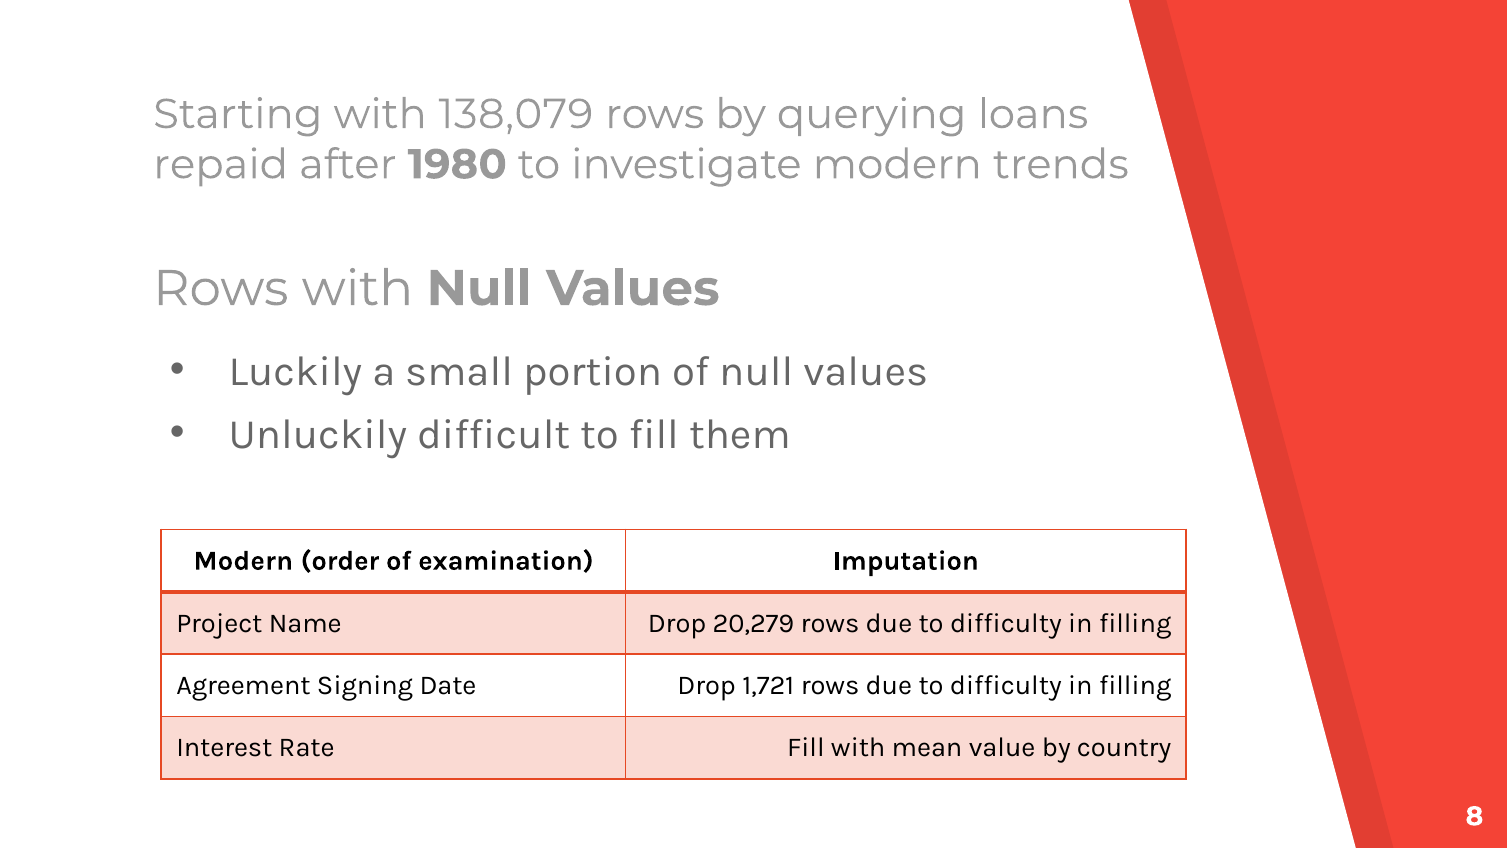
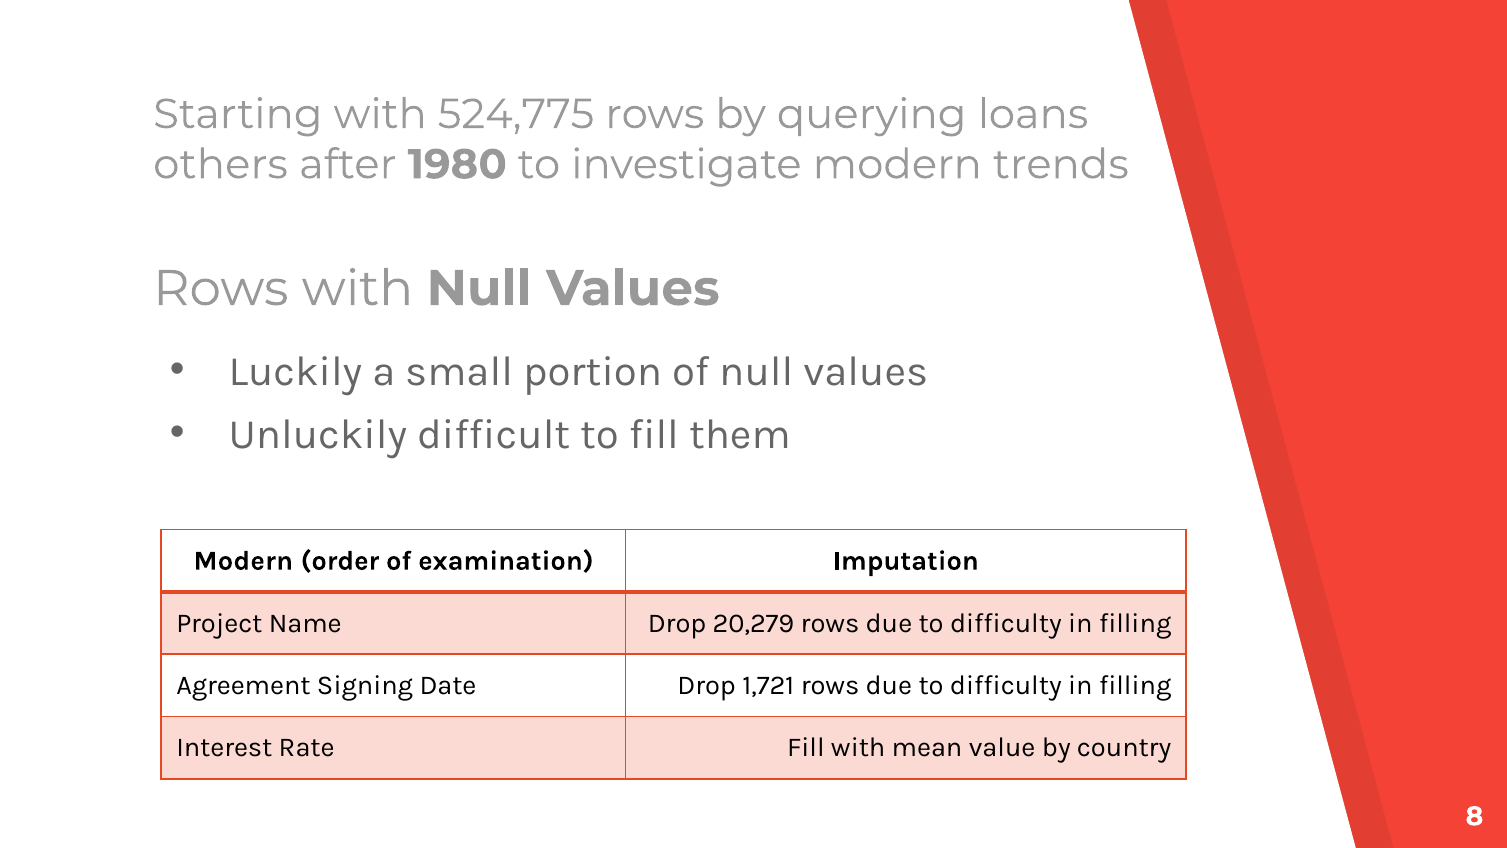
138,079: 138,079 -> 524,775
repaid: repaid -> others
